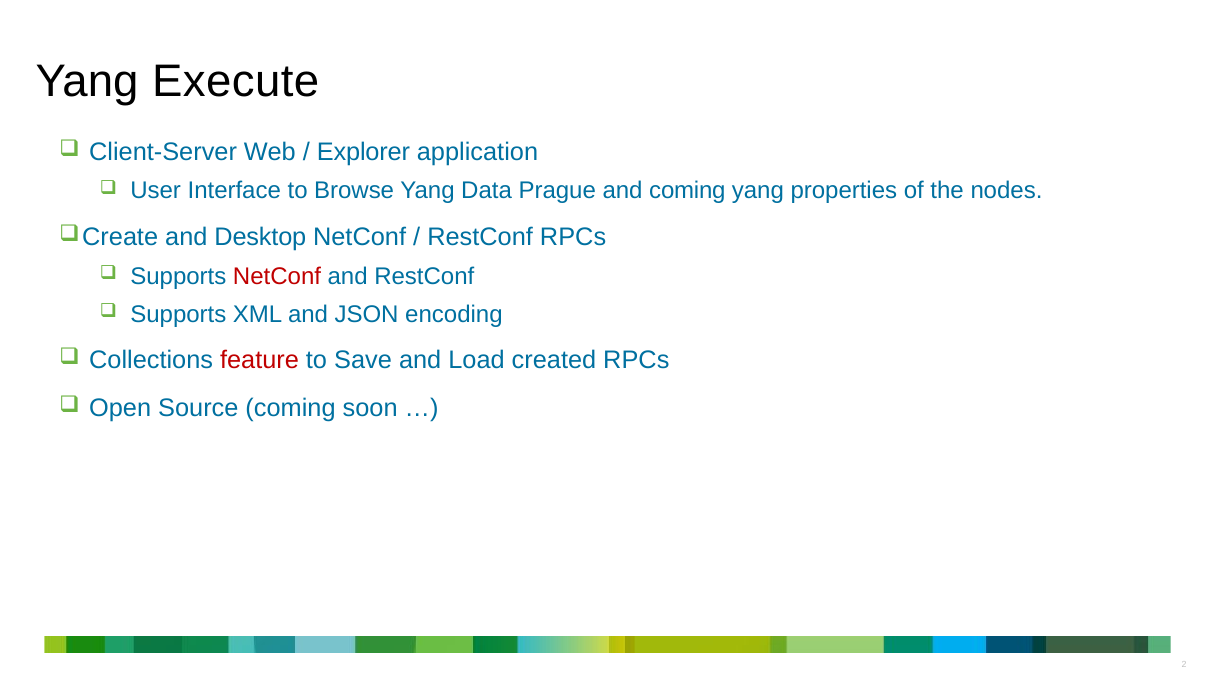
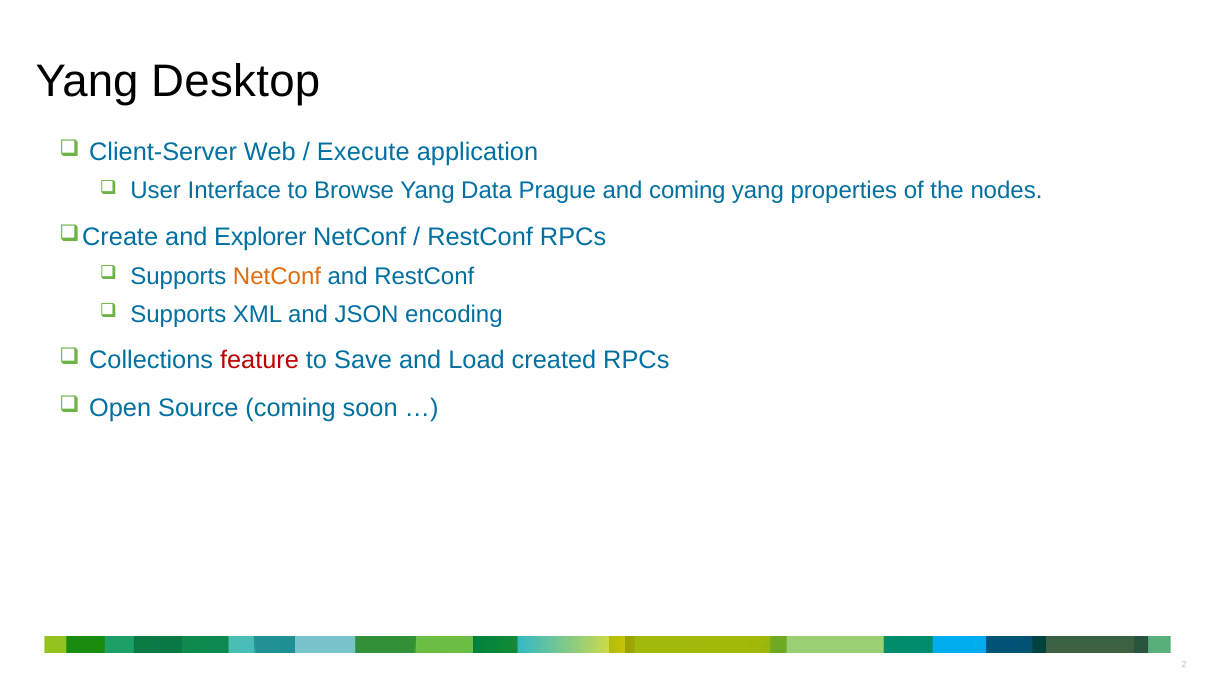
Execute: Execute -> Desktop
Explorer: Explorer -> Execute
Desktop: Desktop -> Explorer
NetConf at (277, 276) colour: red -> orange
